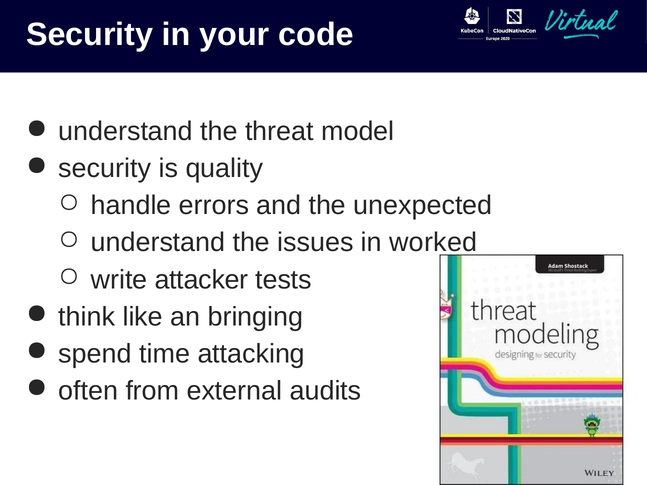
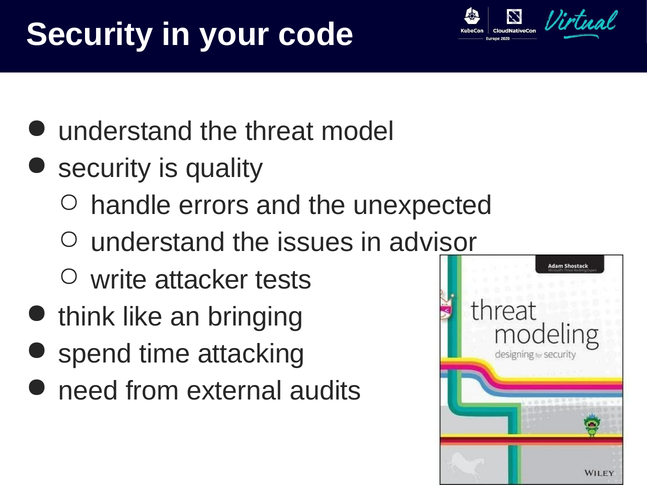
worked: worked -> advisor
often: often -> need
